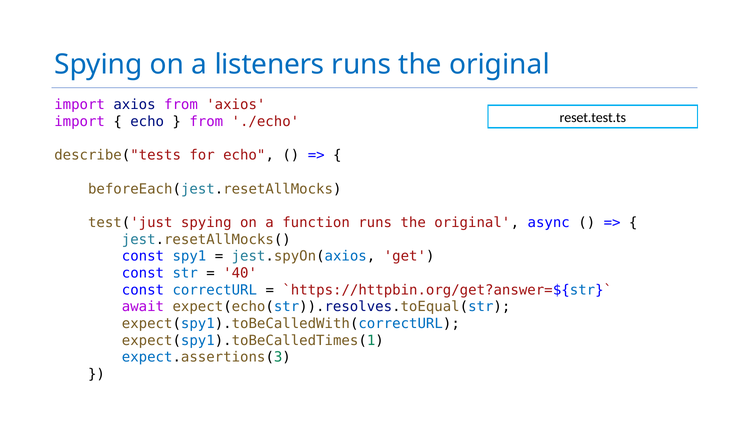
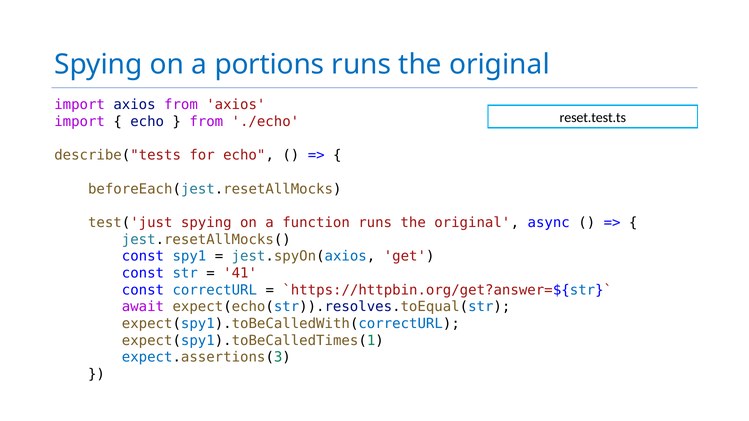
listeners: listeners -> portions
40: 40 -> 41
